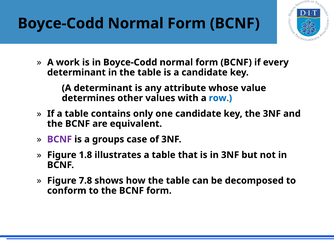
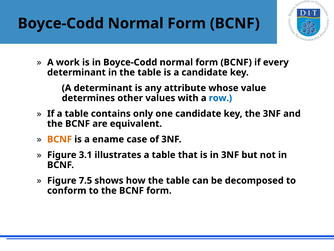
BCNF at (60, 139) colour: purple -> orange
groups: groups -> ename
1.8: 1.8 -> 3.1
7.8: 7.8 -> 7.5
